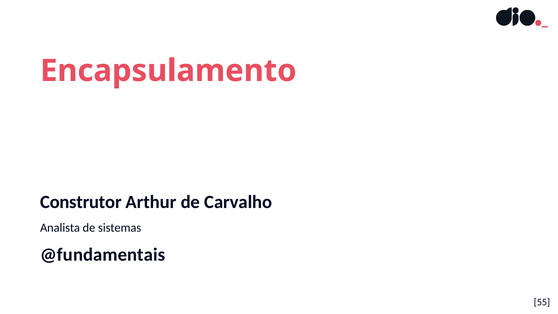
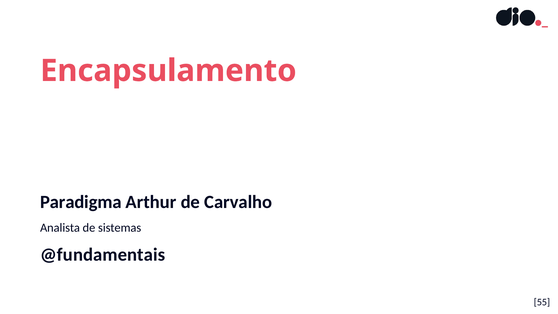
Construtor: Construtor -> Paradigma
